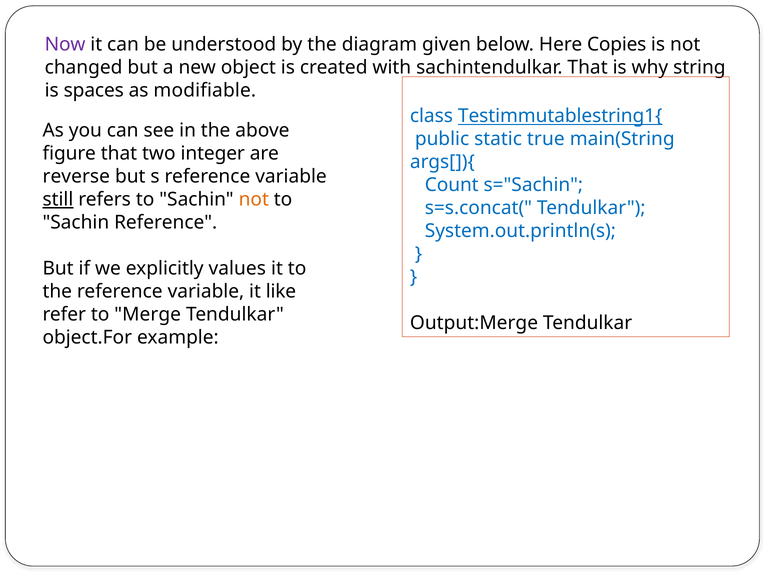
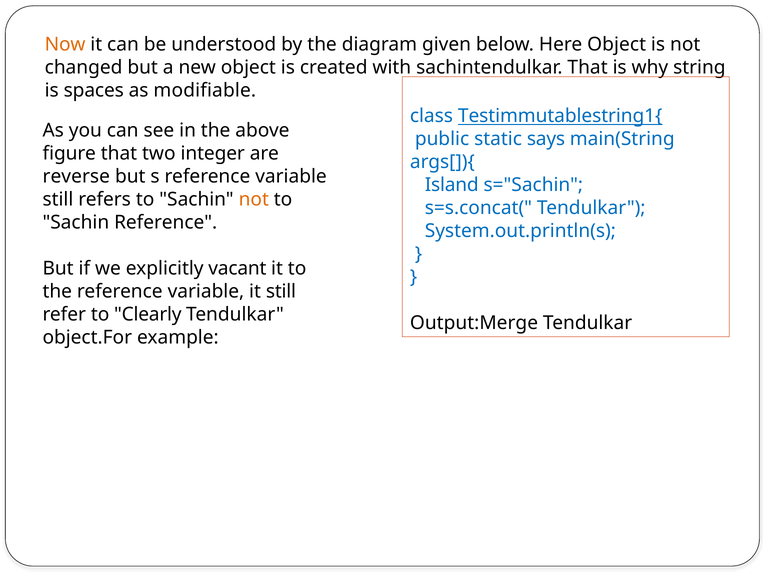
Now colour: purple -> orange
Here Copies: Copies -> Object
true: true -> says
Count: Count -> Island
still at (58, 199) underline: present -> none
values: values -> vacant
it like: like -> still
Merge: Merge -> Clearly
